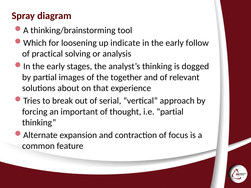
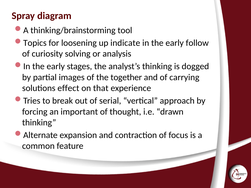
Which: Which -> Topics
practical: practical -> curiosity
relevant: relevant -> carrying
about: about -> effect
i.e partial: partial -> drawn
